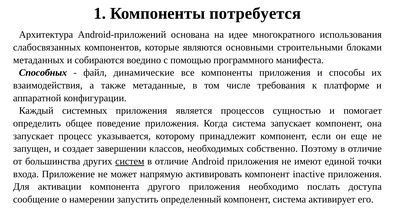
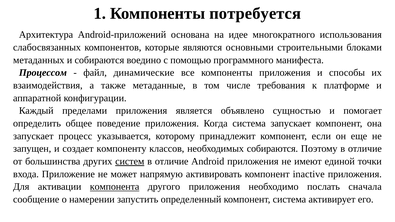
Способных: Способных -> Процессом
системных: системных -> пределами
процессов: процессов -> объявлено
завершении: завершении -> компоненту
необходимых собственно: собственно -> собираются
компонента underline: none -> present
доступа: доступа -> сначала
